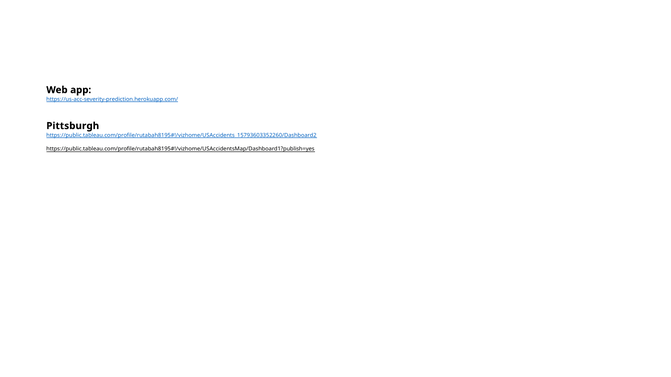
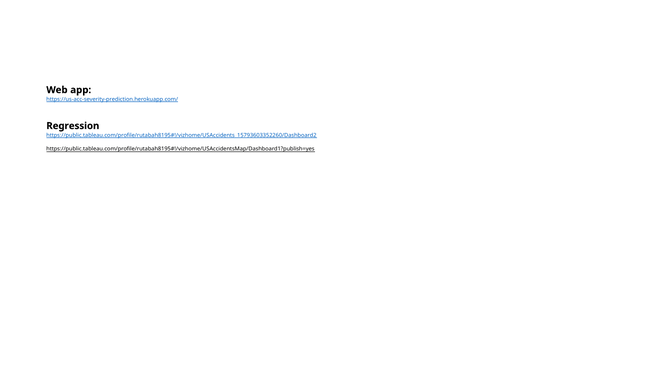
Pittsburgh: Pittsburgh -> Regression
